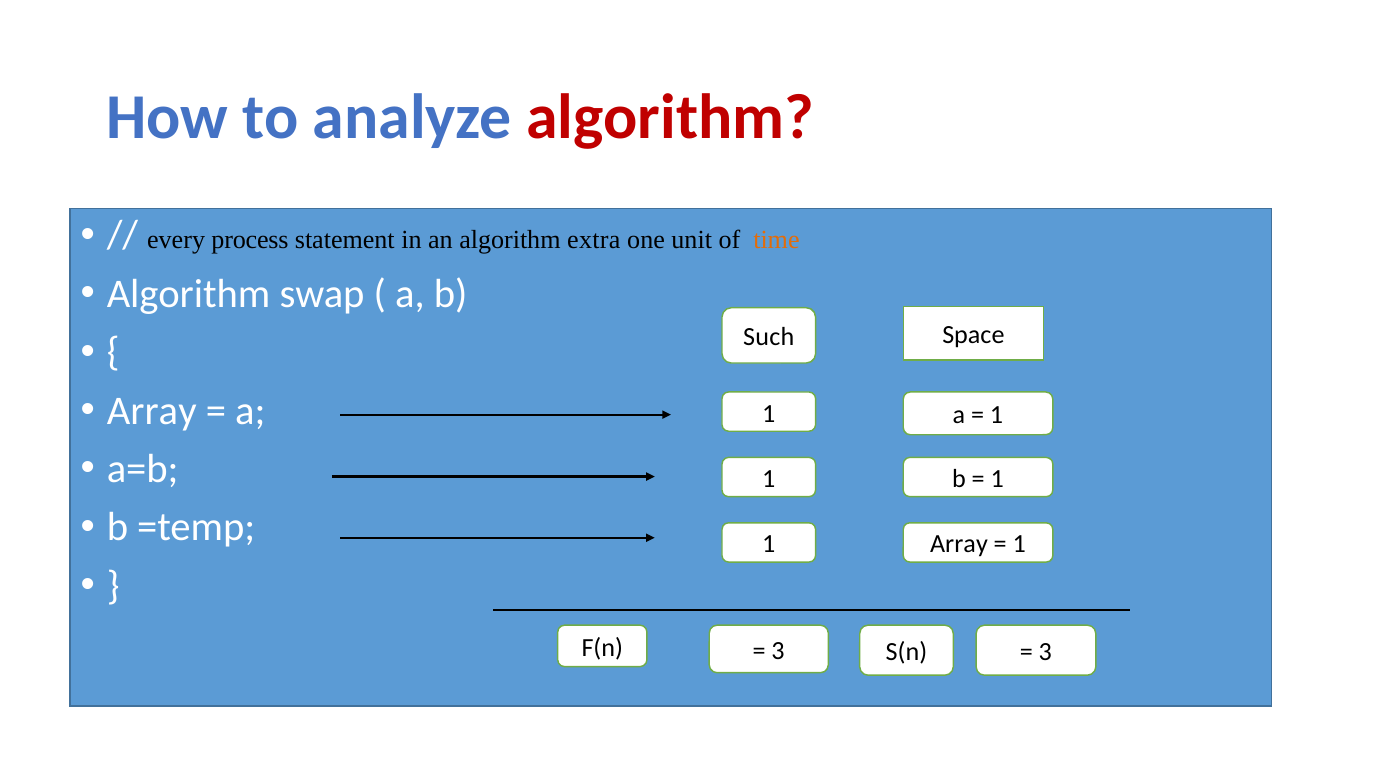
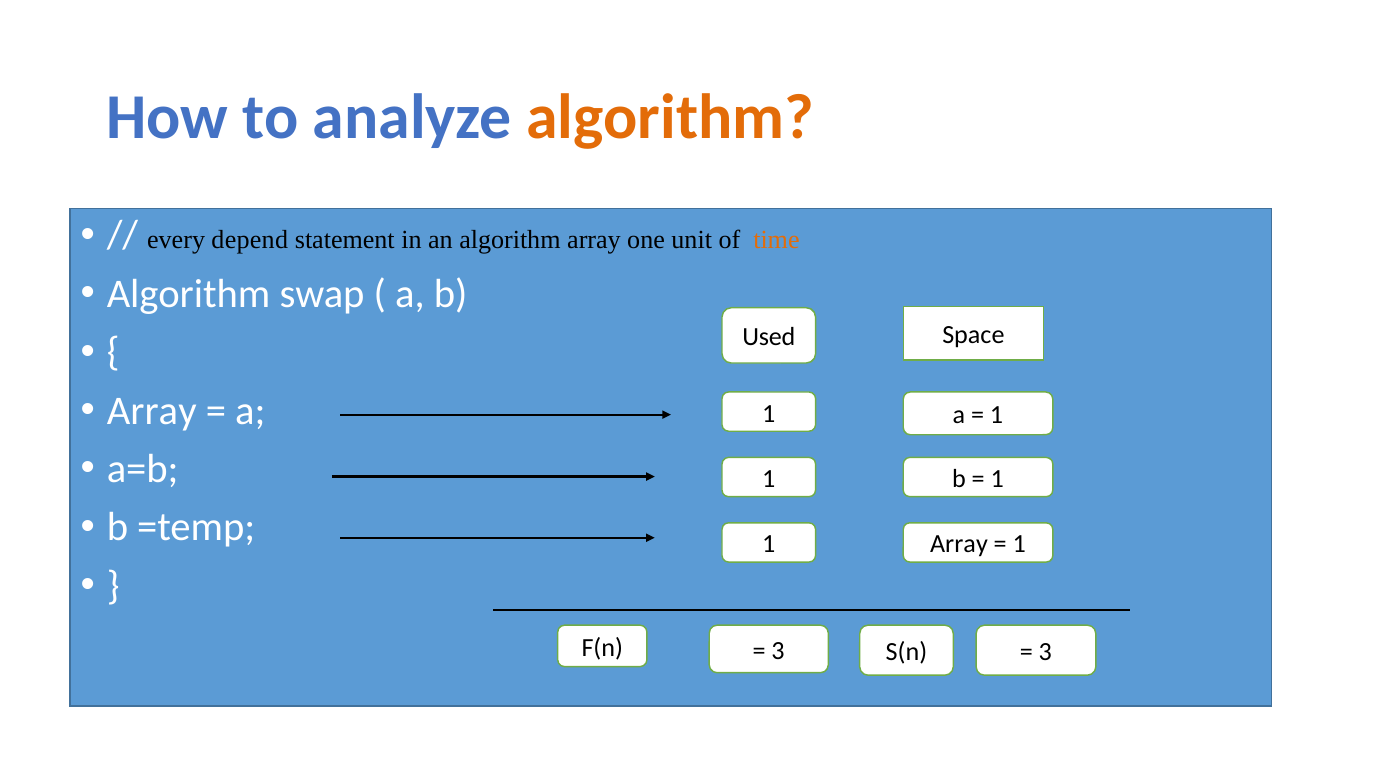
algorithm at (670, 117) colour: red -> orange
process: process -> depend
algorithm extra: extra -> array
Such: Such -> Used
